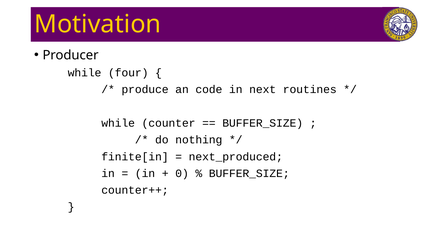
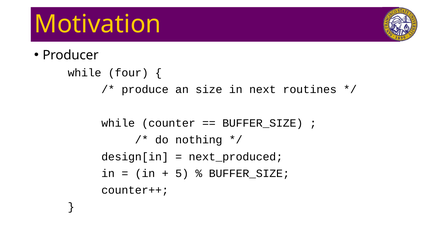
code: code -> size
finite[in: finite[in -> design[in
0: 0 -> 5
